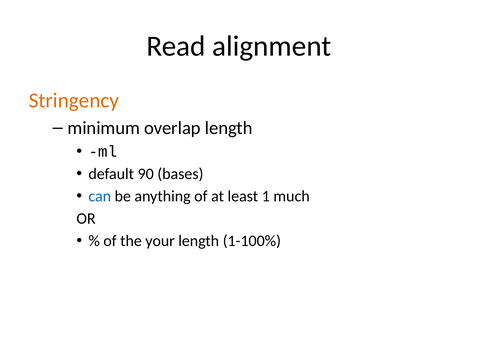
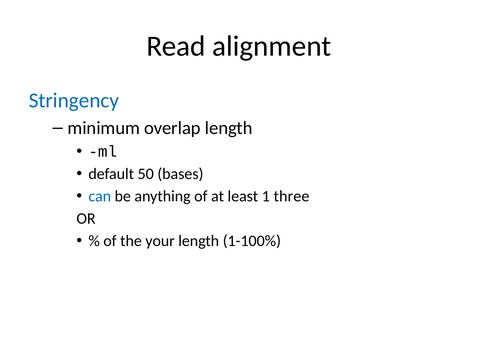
Stringency colour: orange -> blue
90: 90 -> 50
much: much -> three
